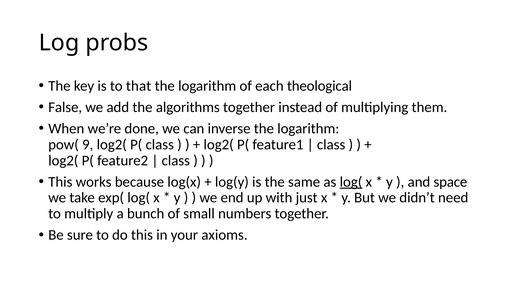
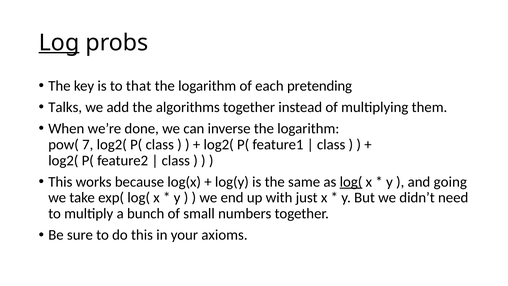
Log underline: none -> present
theological: theological -> pretending
False: False -> Talks
9: 9 -> 7
space: space -> going
